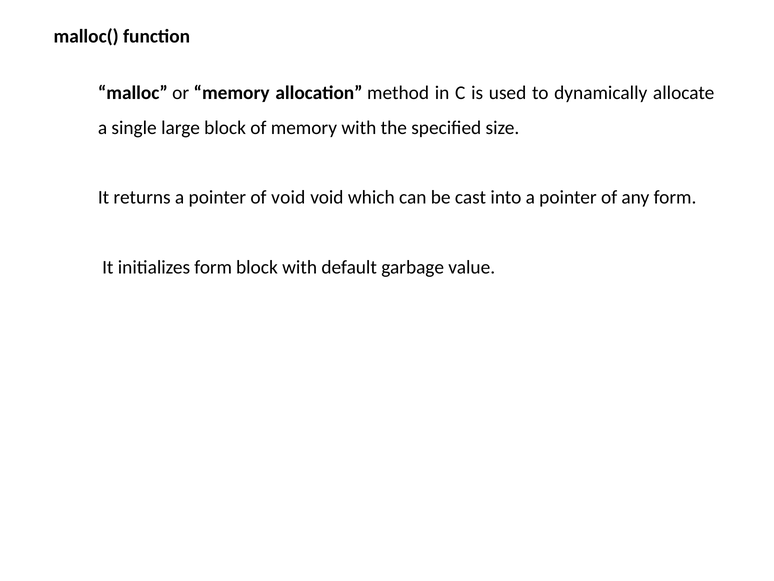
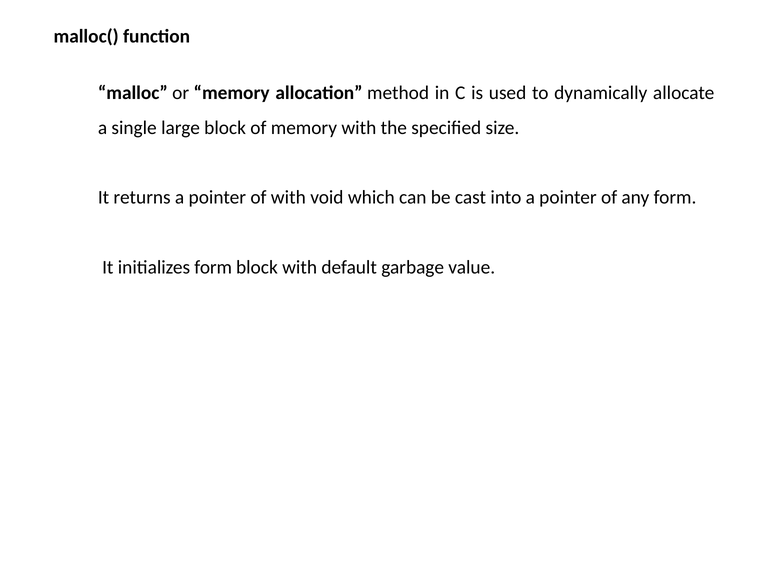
of void: void -> with
